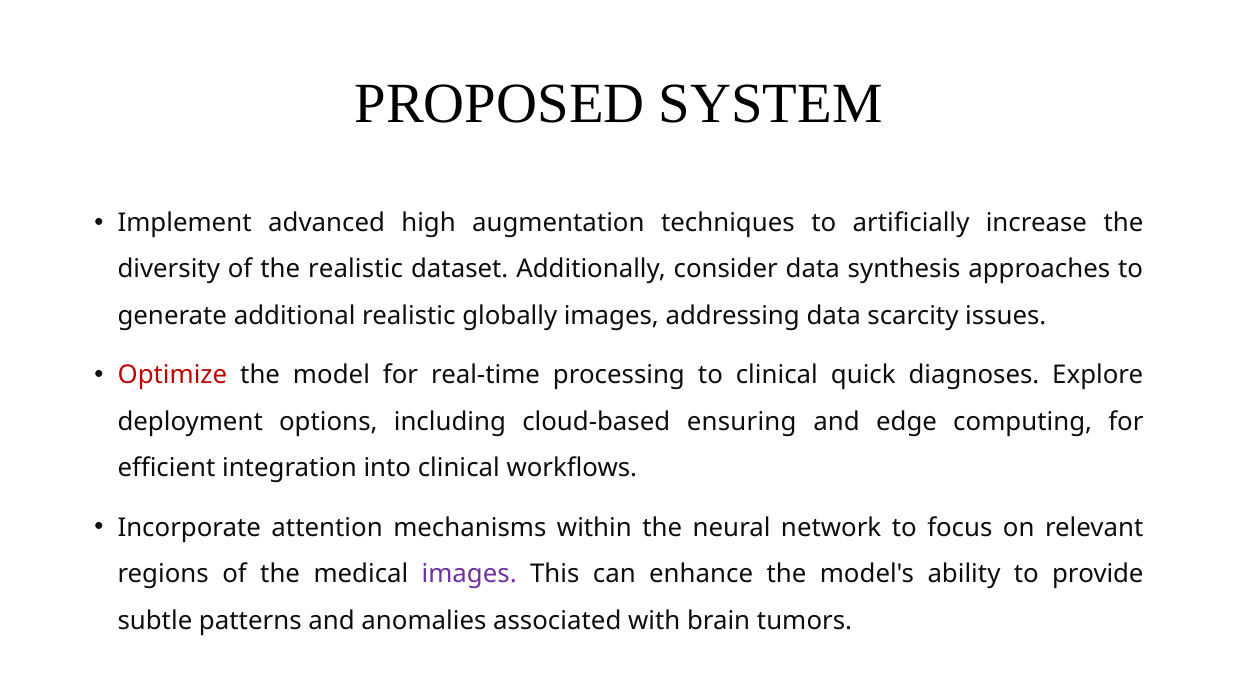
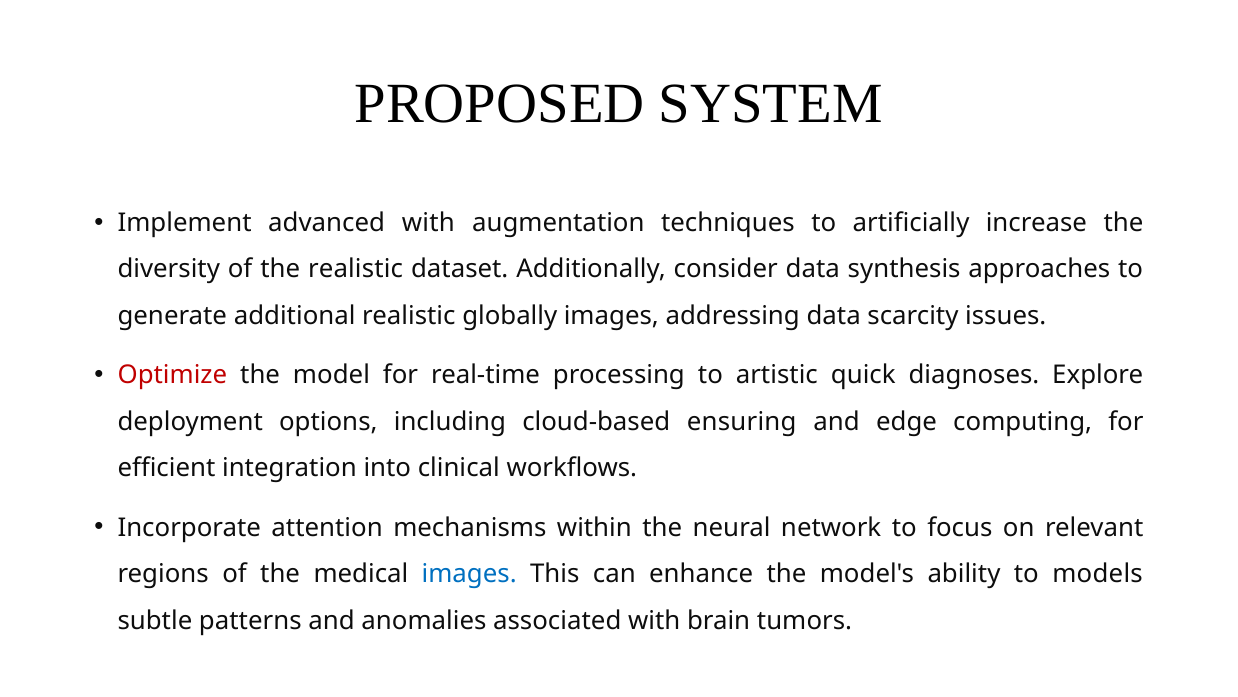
advanced high: high -> with
to clinical: clinical -> artistic
images at (469, 574) colour: purple -> blue
provide: provide -> models
